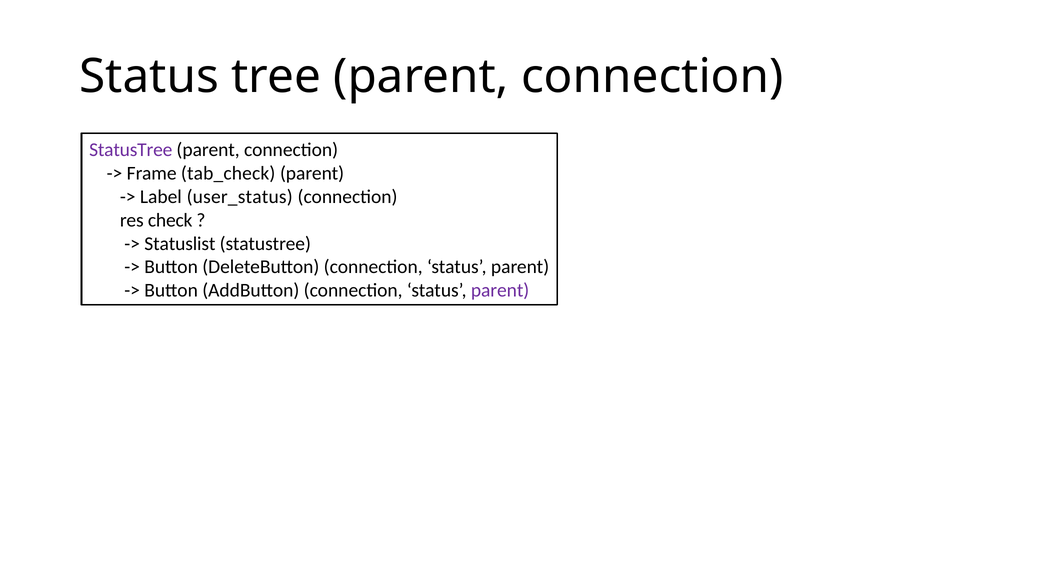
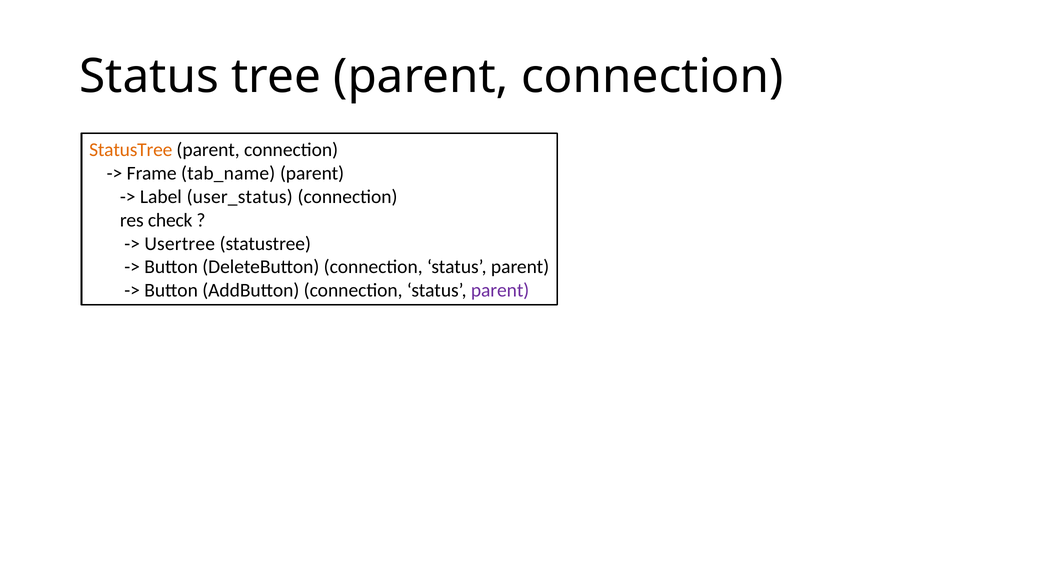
StatusTree at (131, 150) colour: purple -> orange
tab_check: tab_check -> tab_name
Statuslist: Statuslist -> Usertree
